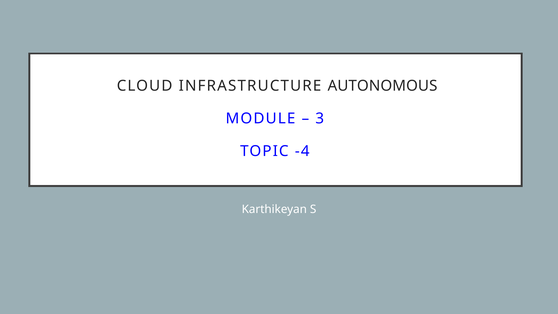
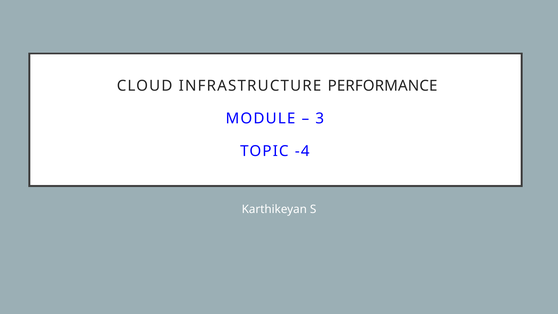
AUTONOMOUS: AUTONOMOUS -> PERFORMANCE
